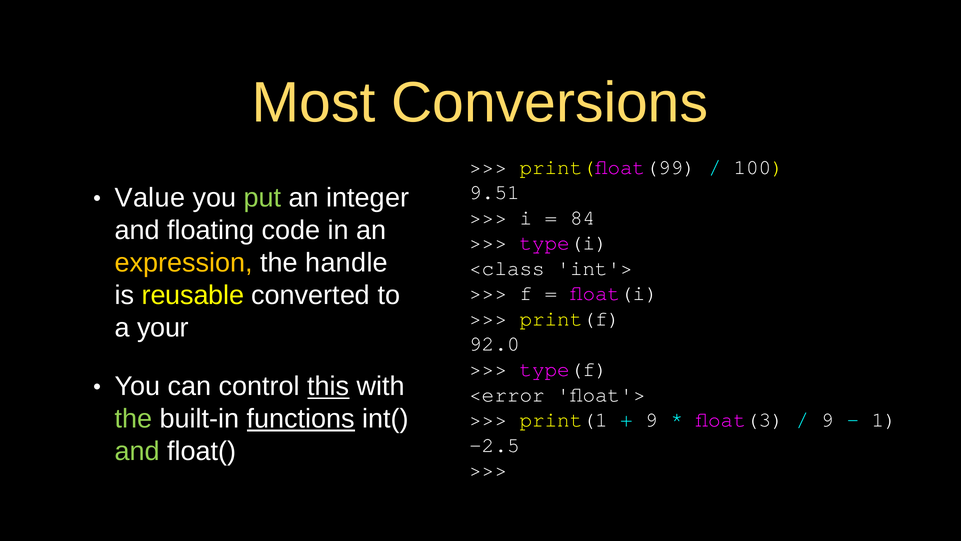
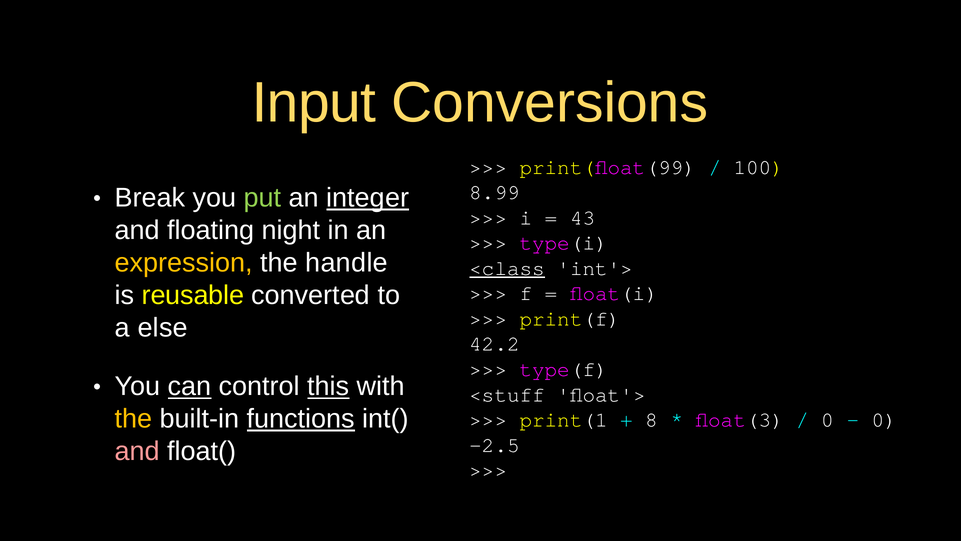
Most: Most -> Input
9.51: 9.51 -> 8.99
Value: Value -> Break
integer underline: none -> present
84: 84 -> 43
code: code -> night
<class underline: none -> present
your: your -> else
92.0: 92.0 -> 42.2
can underline: none -> present
<error: <error -> <stuff
the at (134, 419) colour: light green -> yellow
9 at (652, 419): 9 -> 8
9 at (828, 419): 9 -> 0
1 at (884, 419): 1 -> 0
and at (137, 451) colour: light green -> pink
